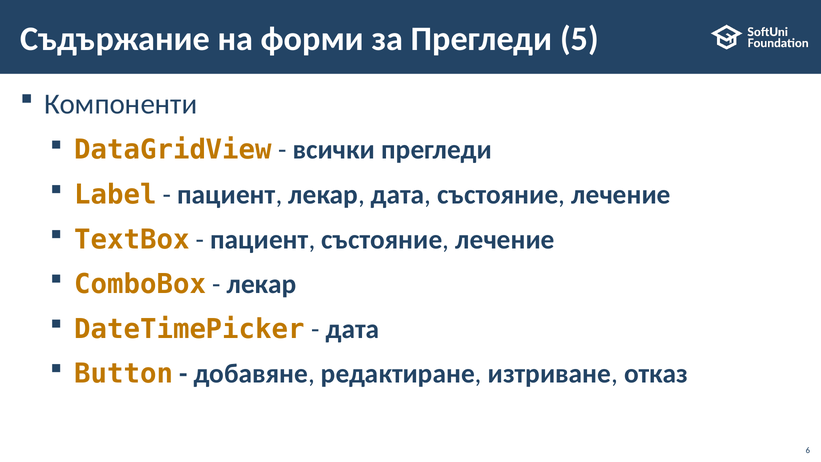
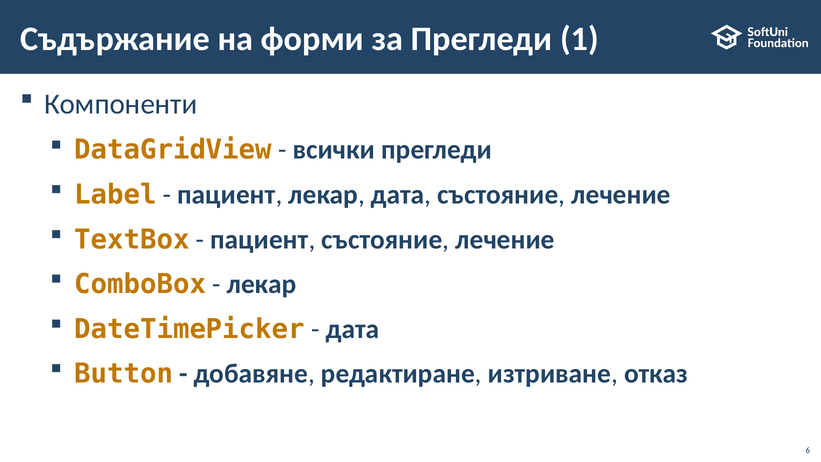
5: 5 -> 1
